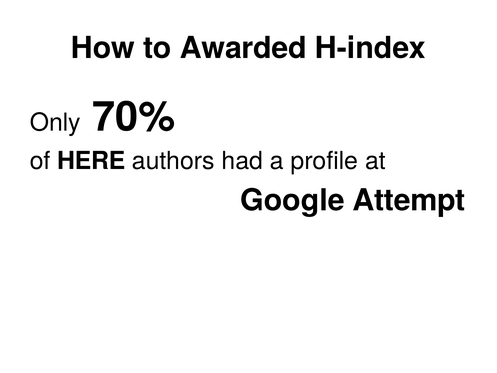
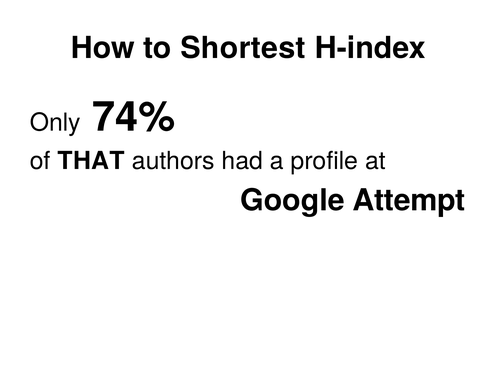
Awarded: Awarded -> Shortest
70%: 70% -> 74%
HERE: HERE -> THAT
